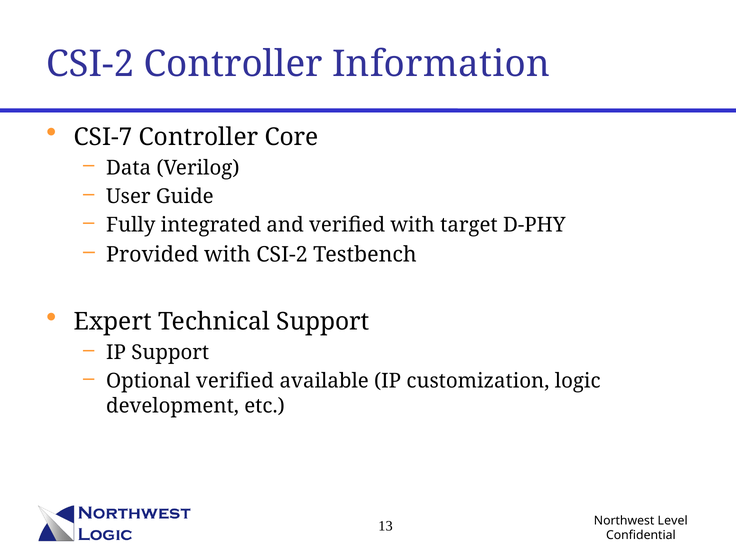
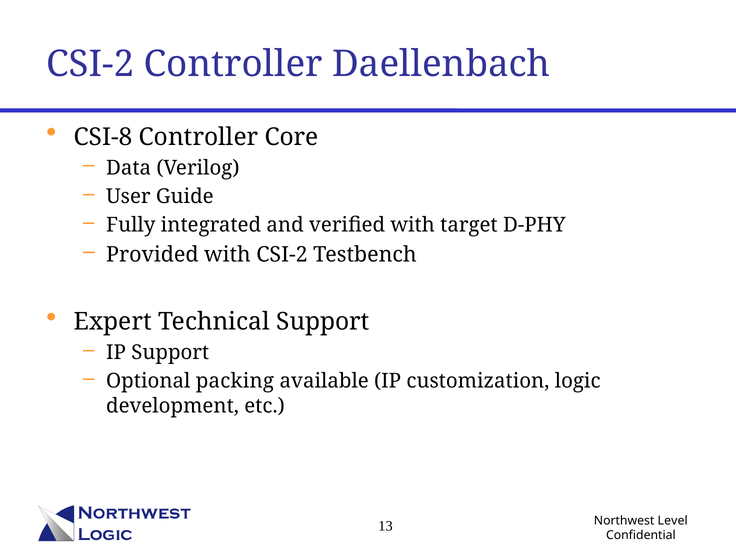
Information: Information -> Daellenbach
CSI-7: CSI-7 -> CSI-8
Optional verified: verified -> packing
